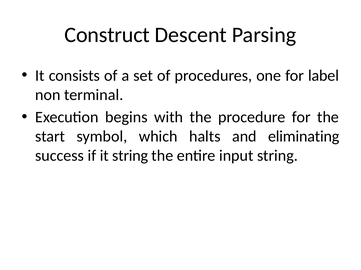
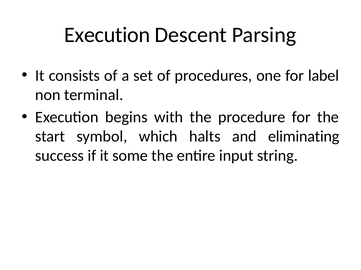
Construct at (107, 35): Construct -> Execution
it string: string -> some
